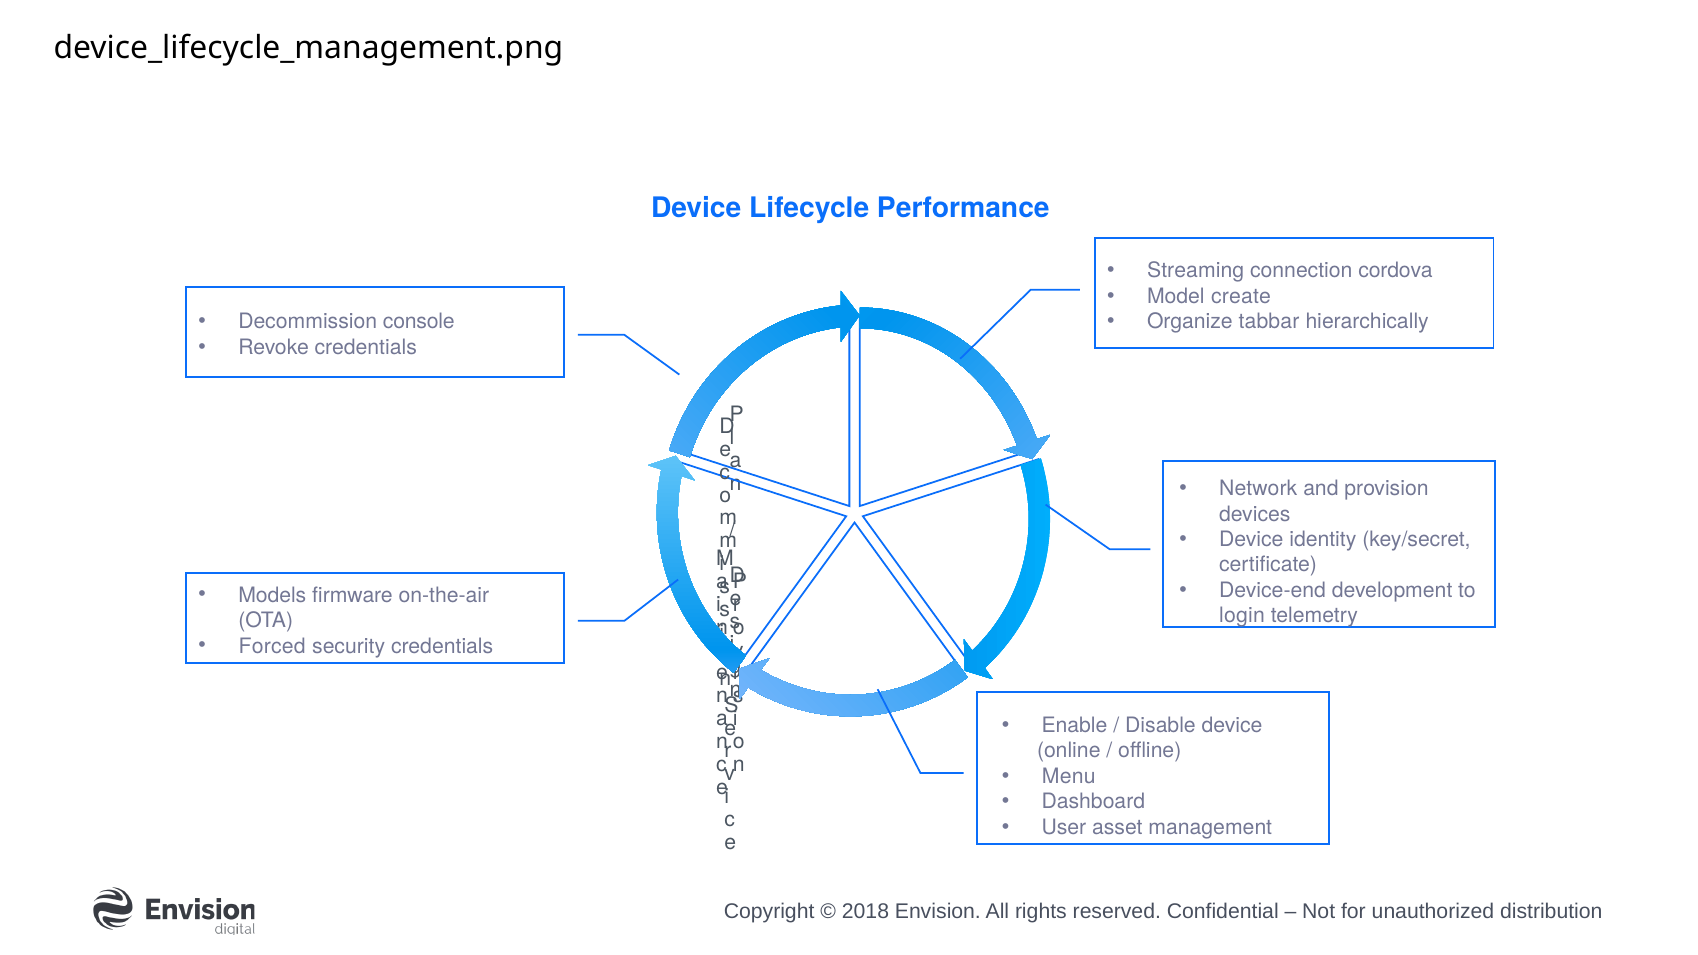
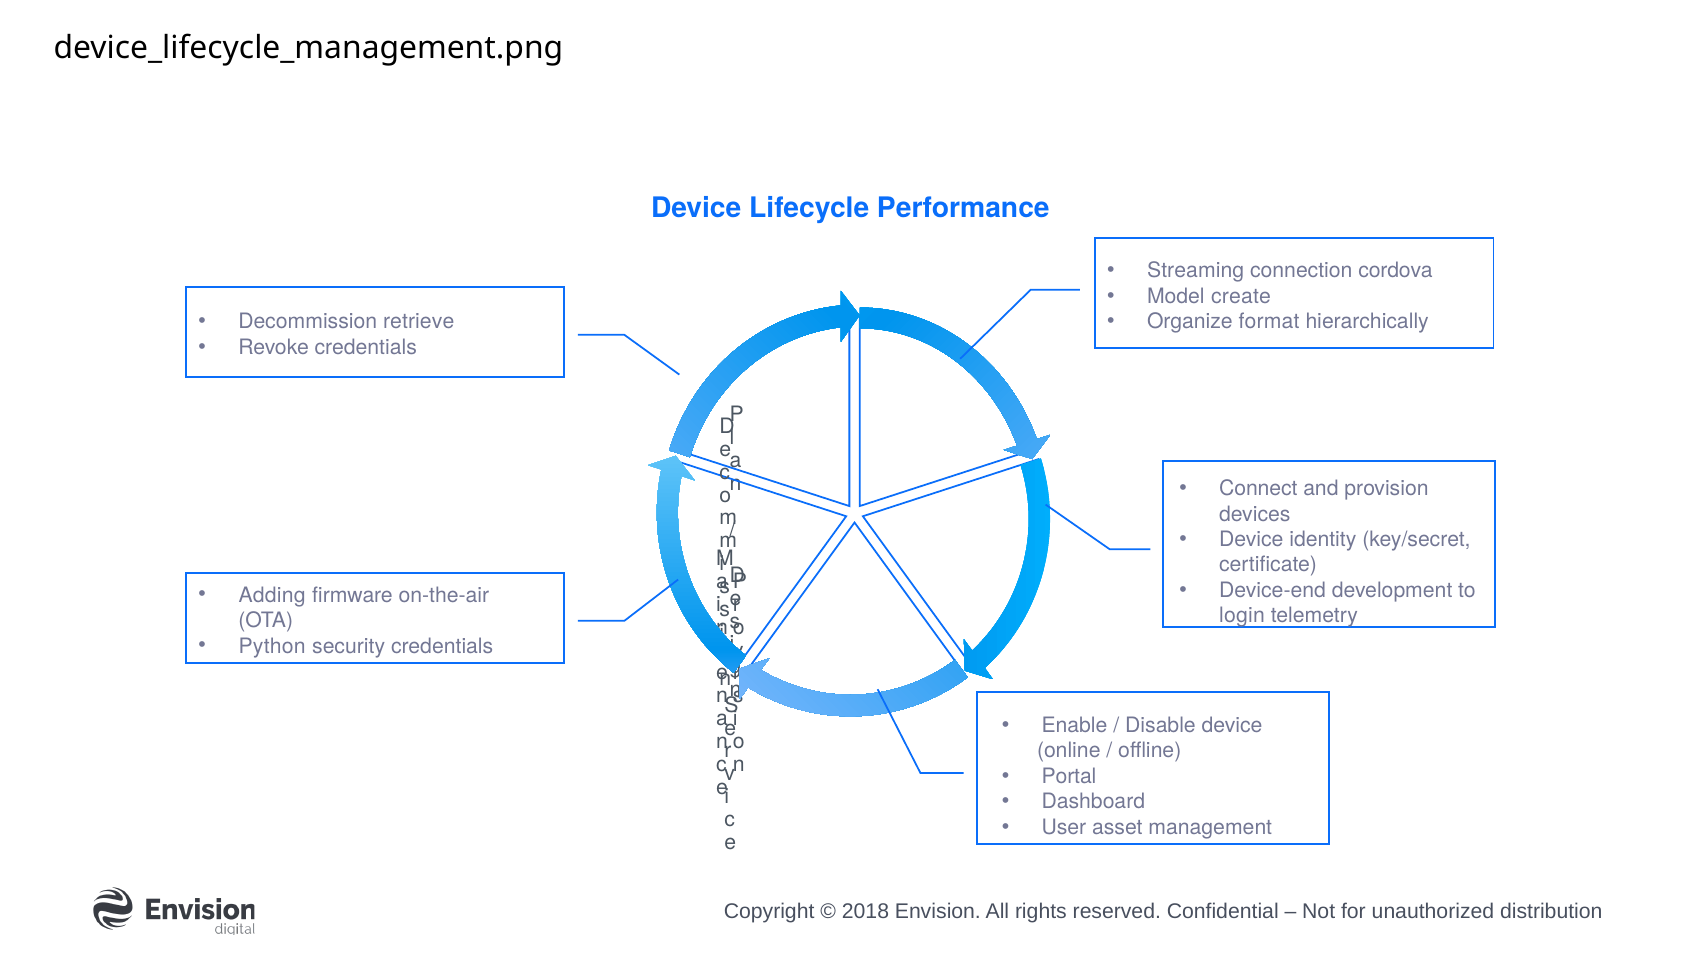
tabbar: tabbar -> format
console: console -> retrieve
Network: Network -> Connect
Models: Models -> Adding
Forced: Forced -> Python
Menu: Menu -> Portal
